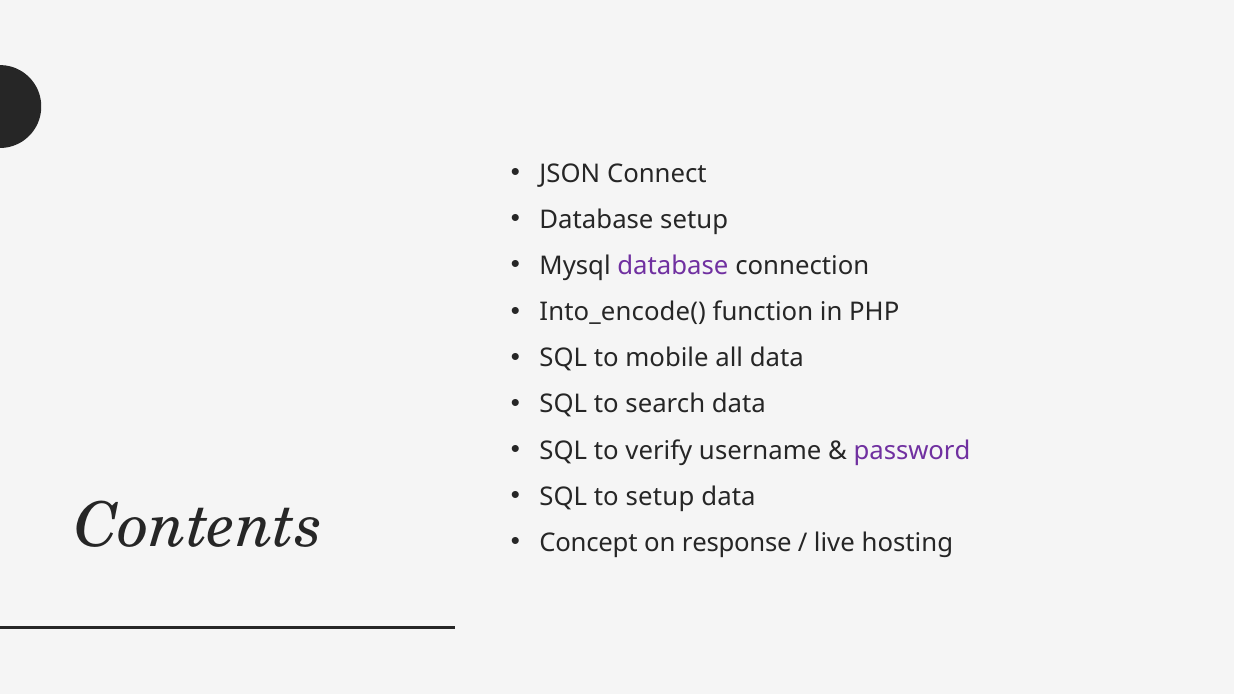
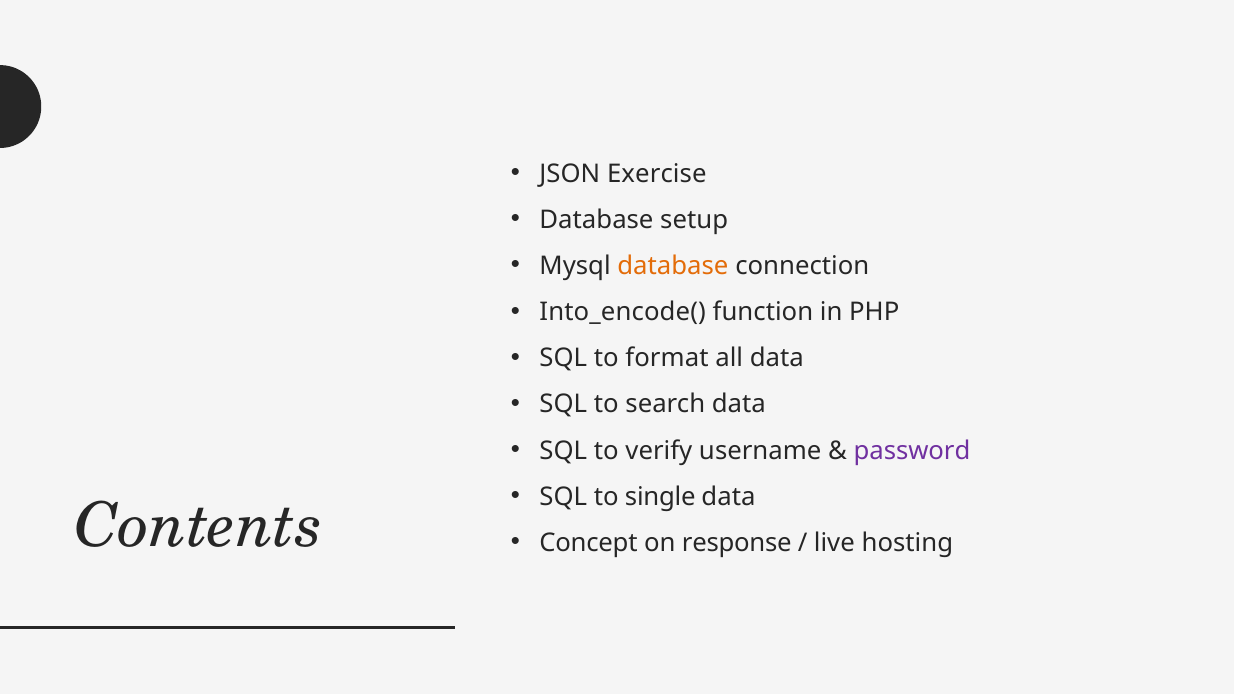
Connect: Connect -> Exercise
database at (673, 266) colour: purple -> orange
mobile: mobile -> format
to setup: setup -> single
